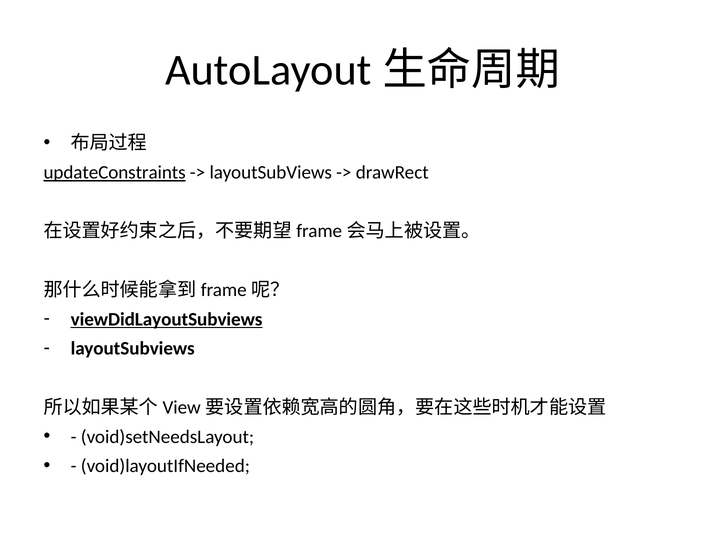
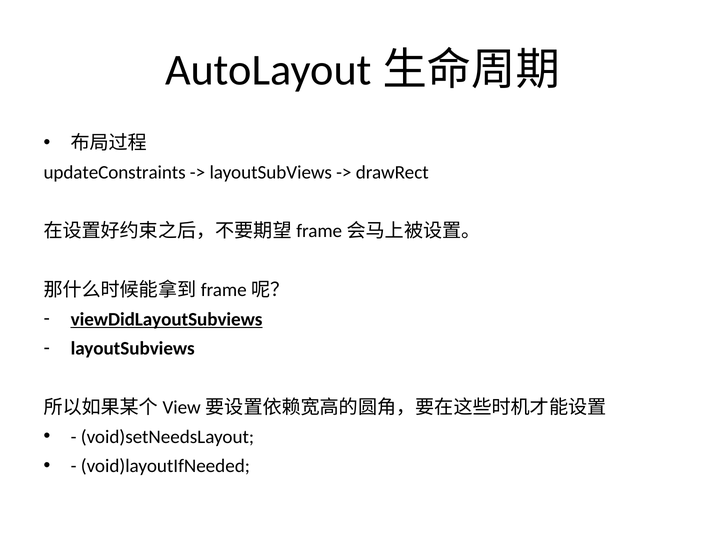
updateConstraints underline: present -> none
